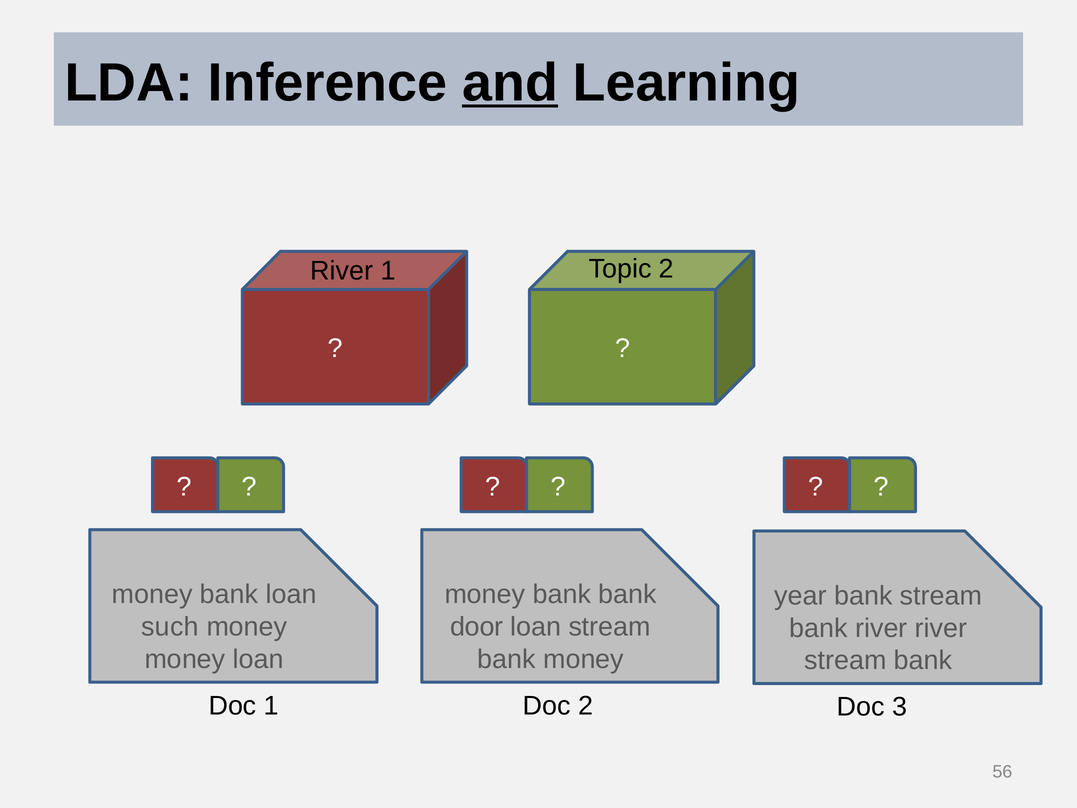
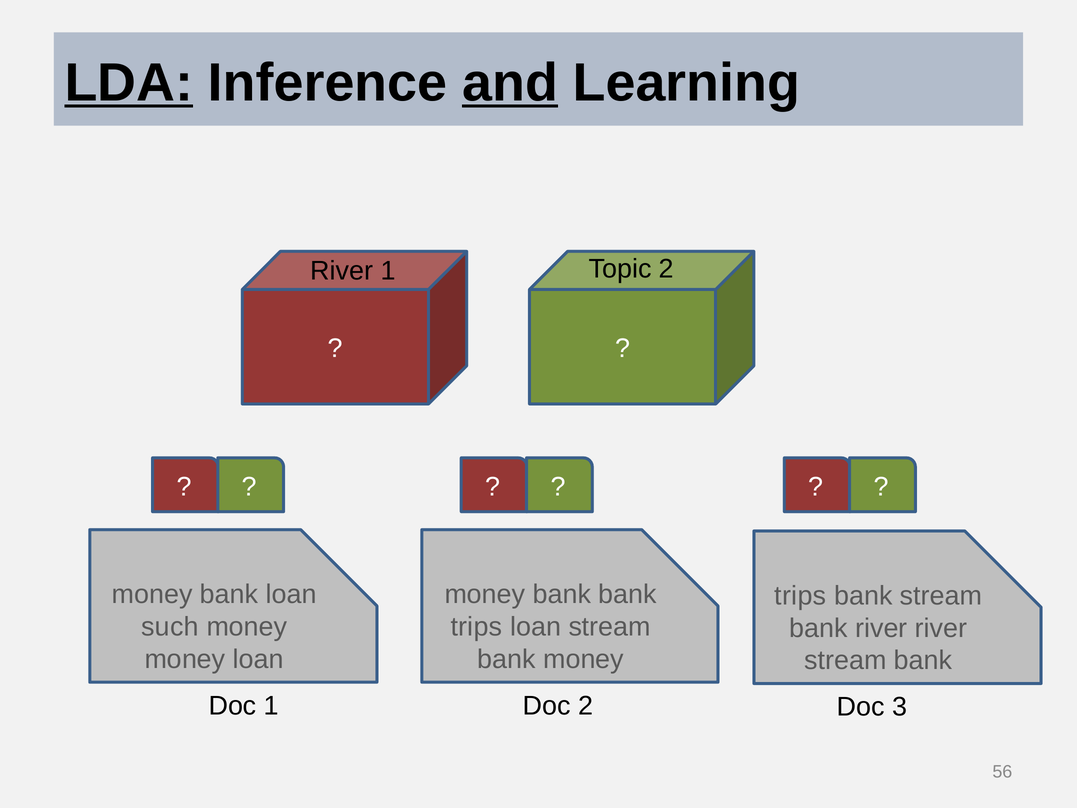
LDA underline: none -> present
year at (801, 596): year -> trips
door at (477, 627): door -> trips
